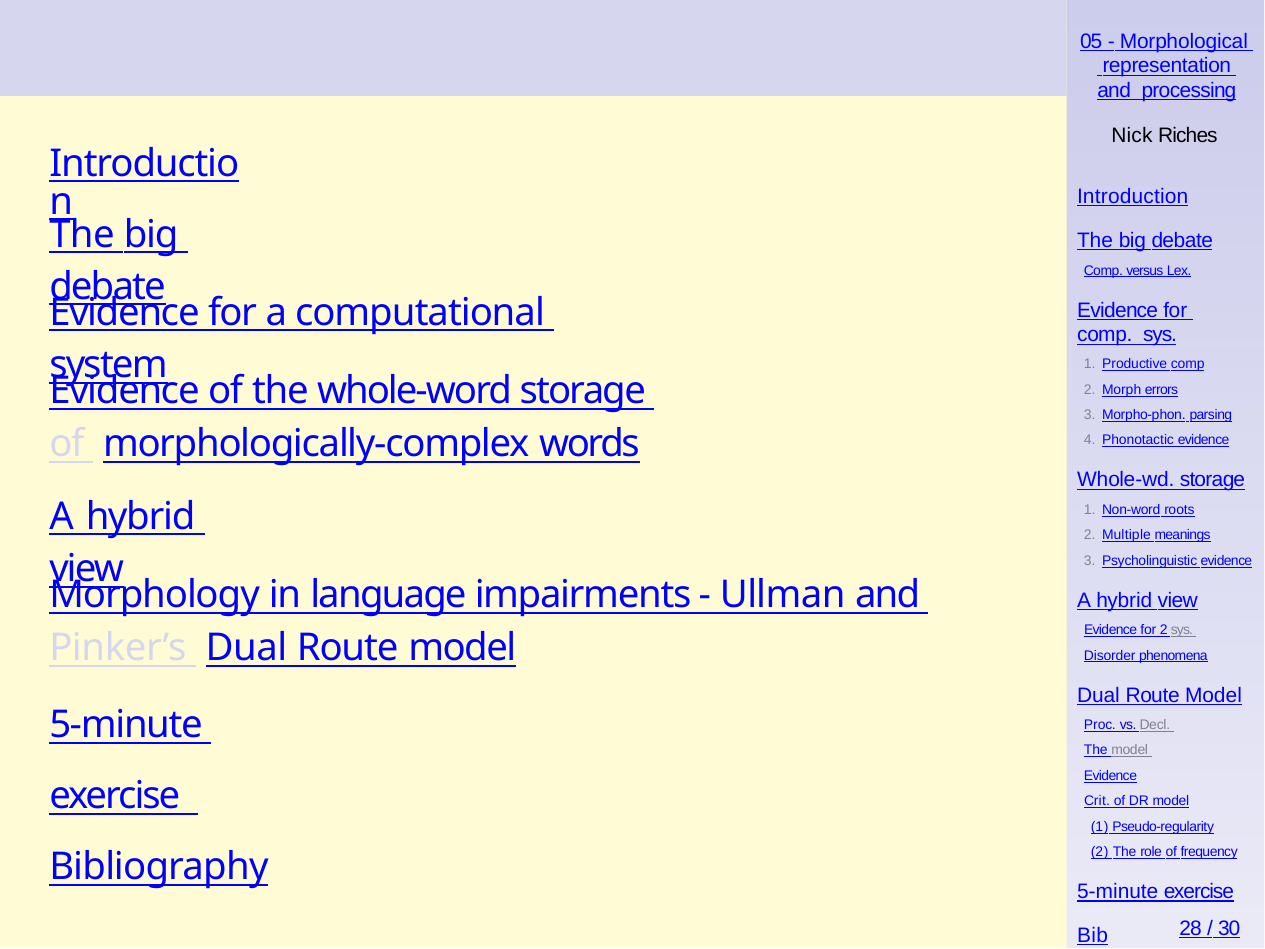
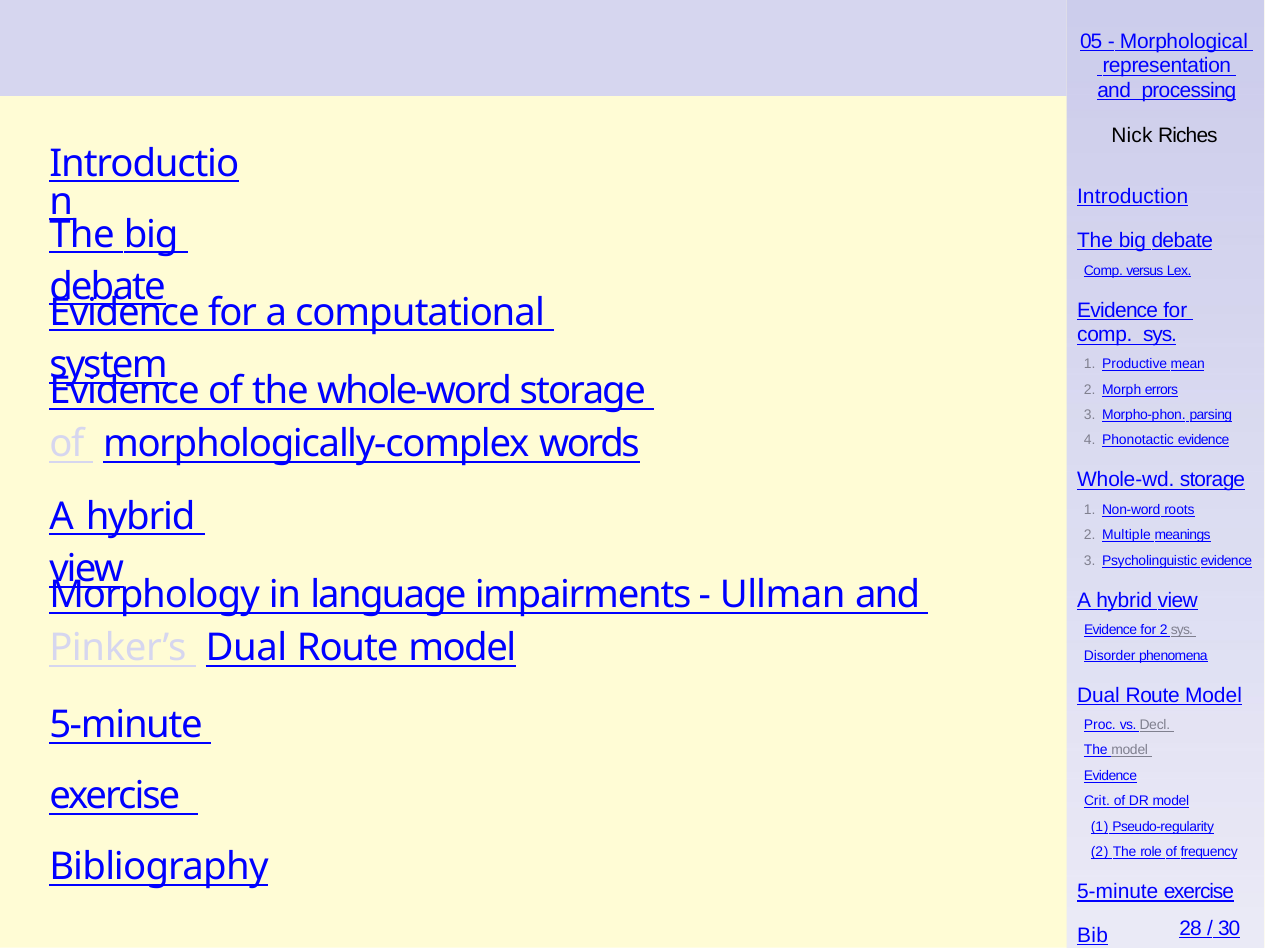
Productive comp: comp -> mean
